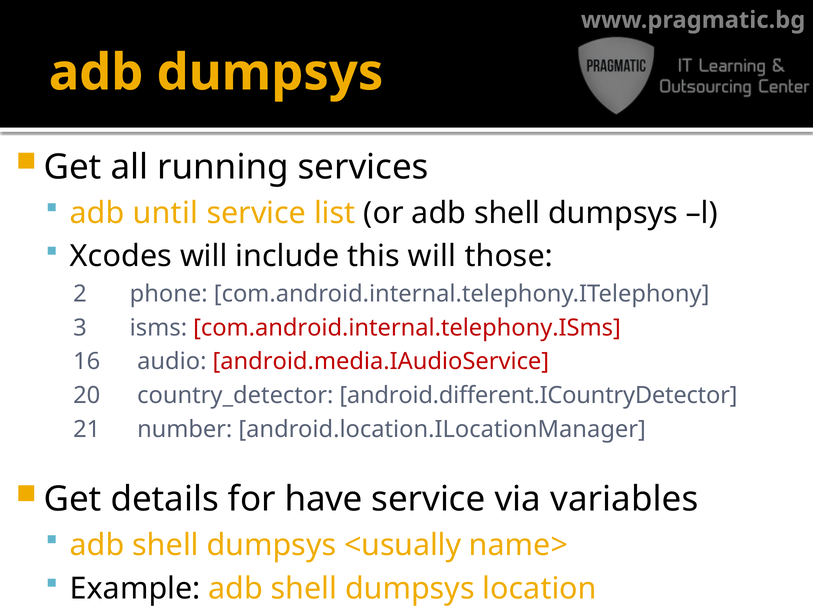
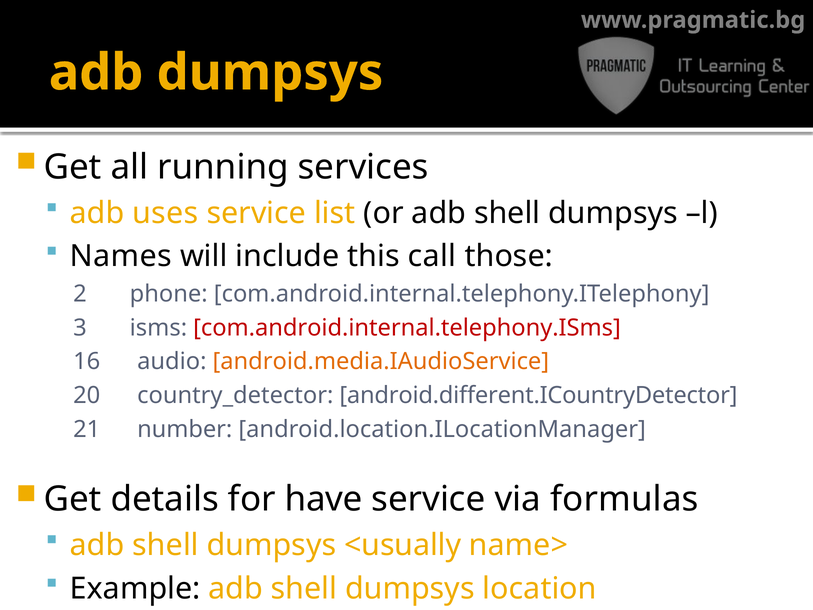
until: until -> uses
Xcodes: Xcodes -> Names
this will: will -> call
android.media.IAudioService colour: red -> orange
variables: variables -> formulas
